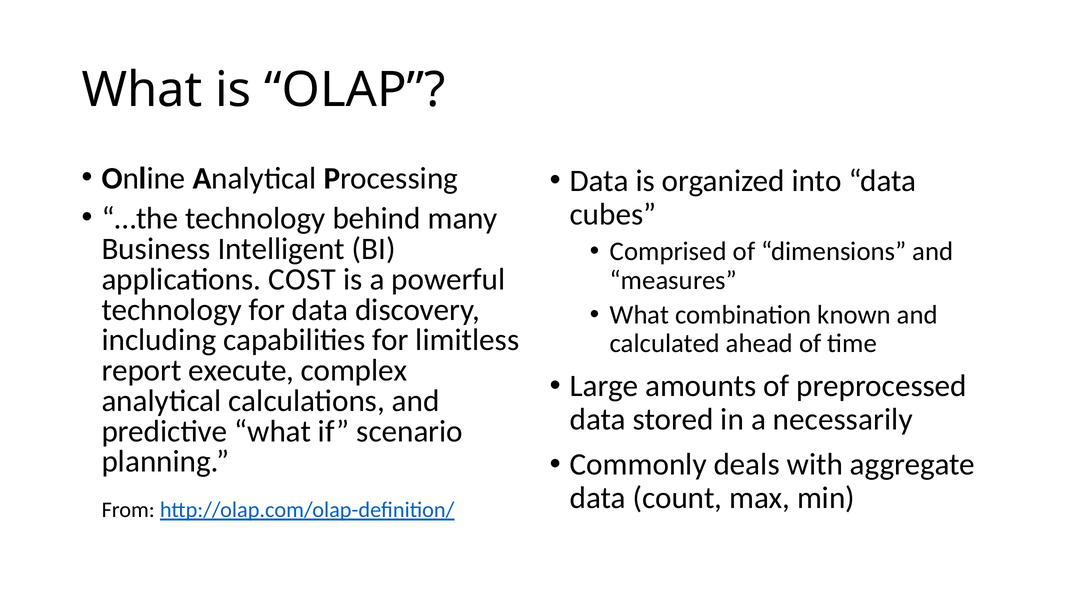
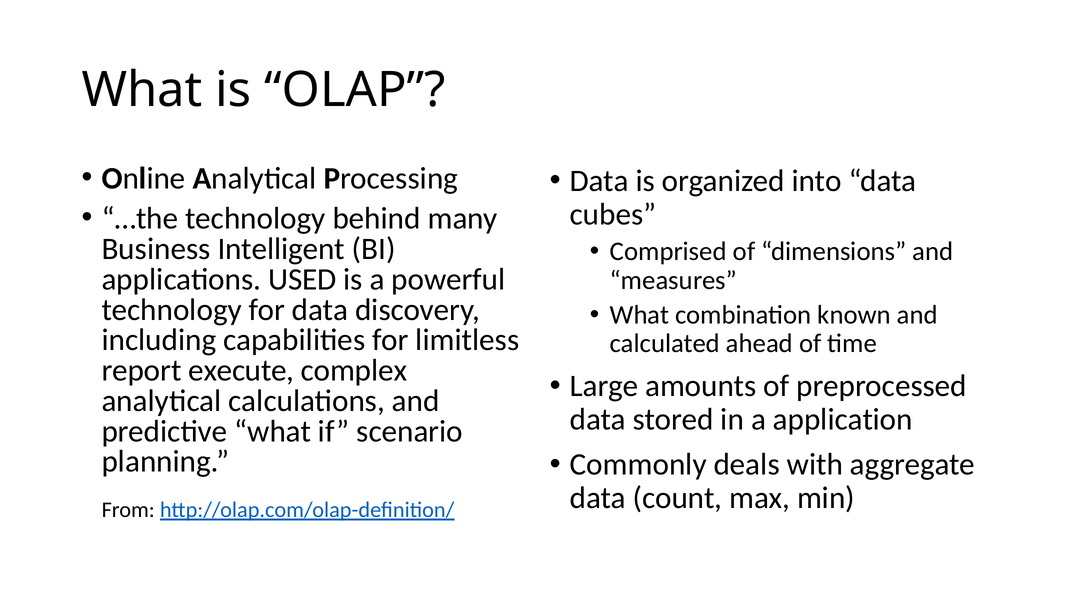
COST: COST -> USED
necessarily: necessarily -> application
